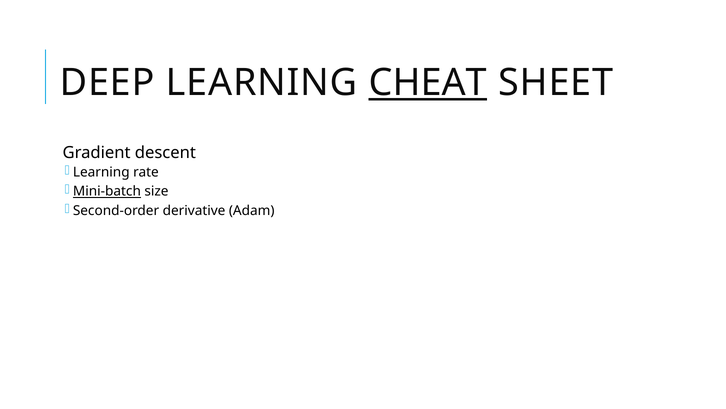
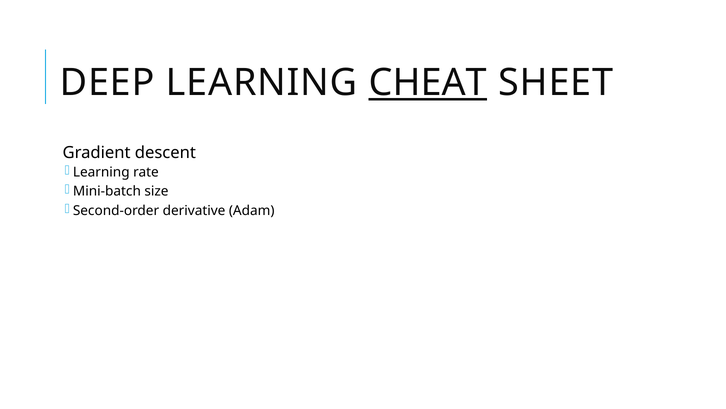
Mini-batch underline: present -> none
